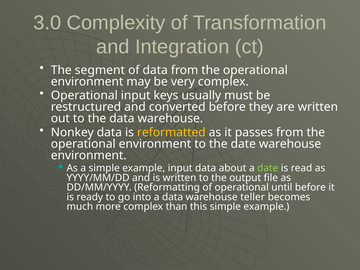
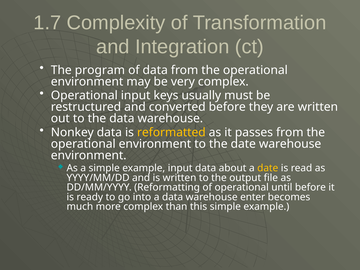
3.0: 3.0 -> 1.7
segment: segment -> program
date at (268, 168) colour: light green -> yellow
teller: teller -> enter
